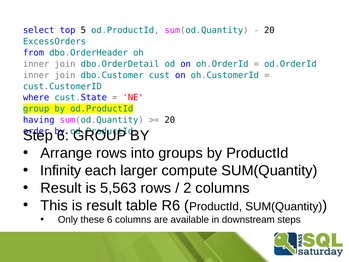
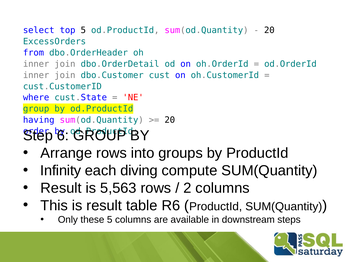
larger: larger -> diving
these 6: 6 -> 5
